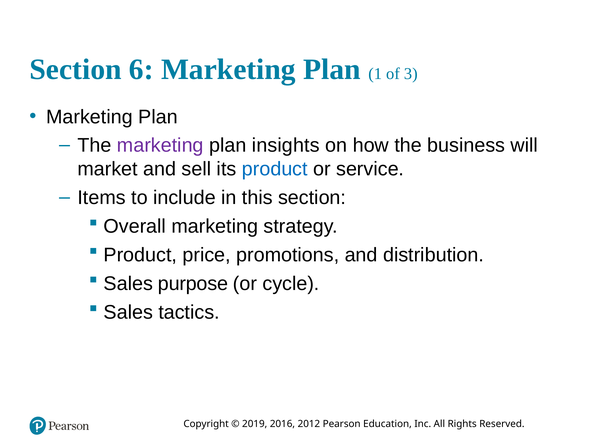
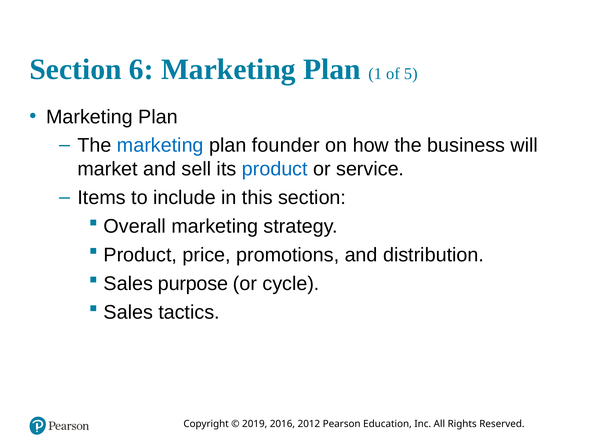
3: 3 -> 5
marketing at (160, 145) colour: purple -> blue
insights: insights -> founder
